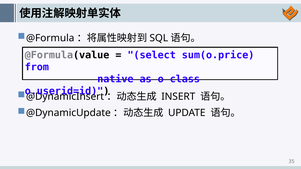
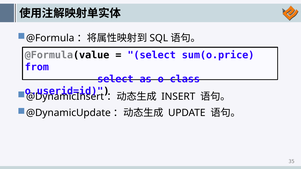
native at (115, 79): native -> select
